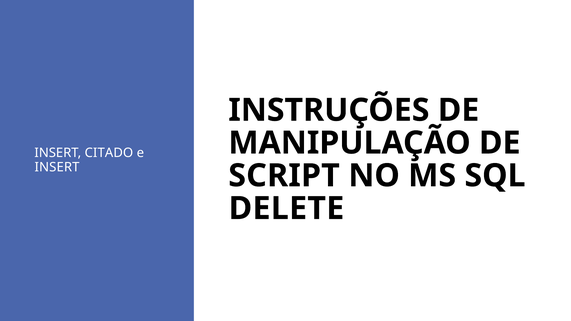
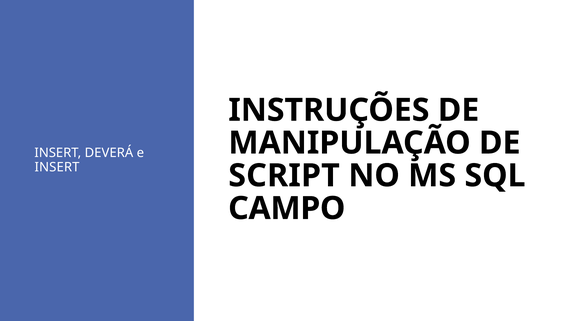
CITADO: CITADO -> DEVERÁ
DELETE: DELETE -> CAMPO
